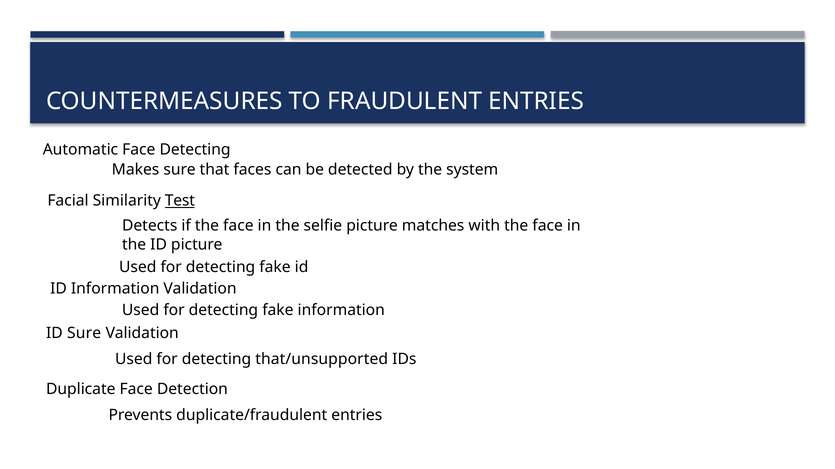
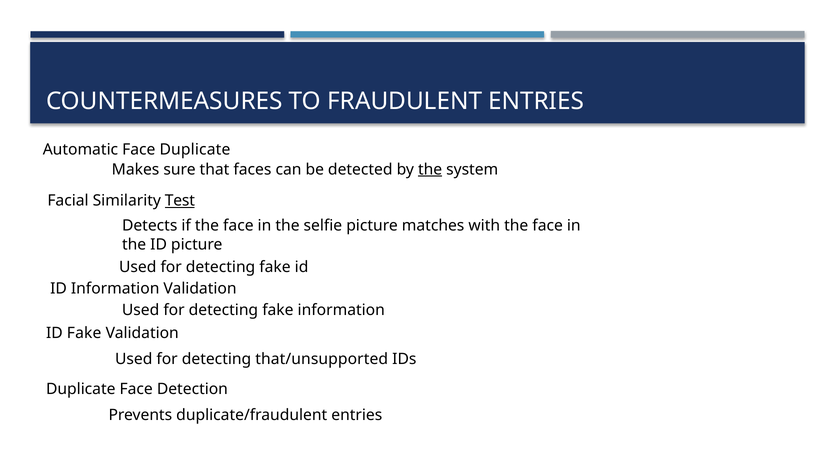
Face Detecting: Detecting -> Duplicate
the at (430, 170) underline: none -> present
ID Sure: Sure -> Fake
